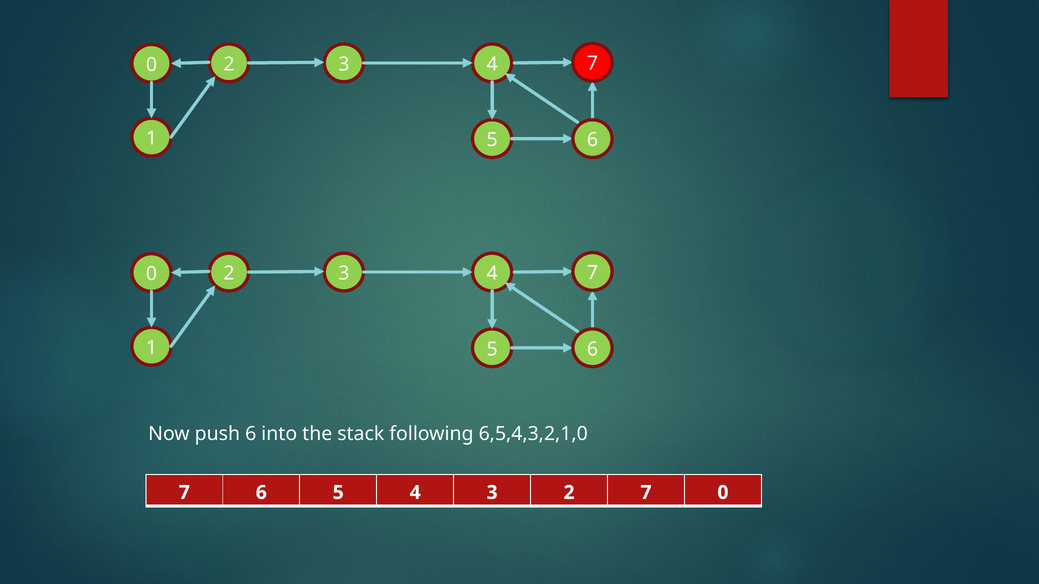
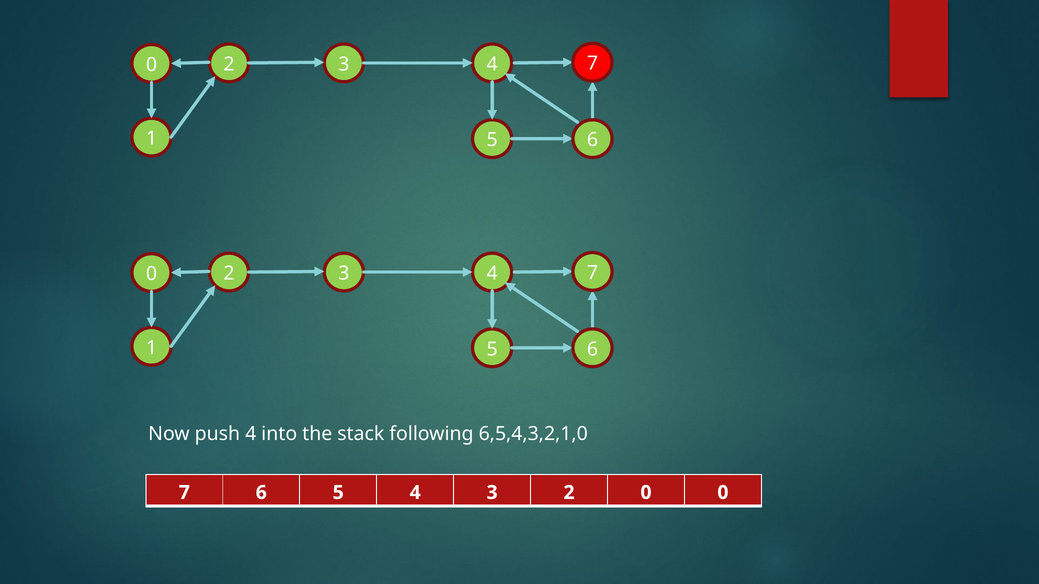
push 6: 6 -> 4
2 7: 7 -> 0
